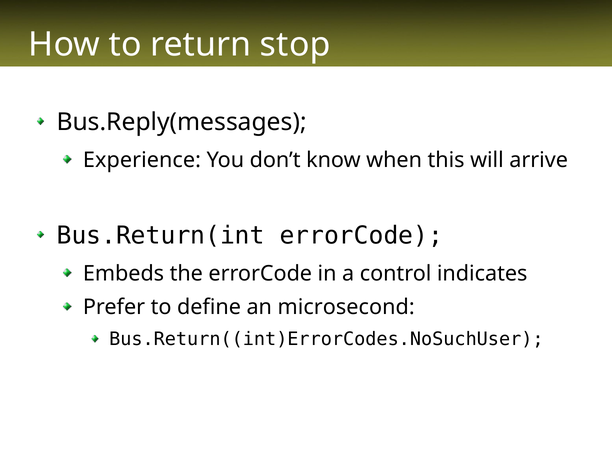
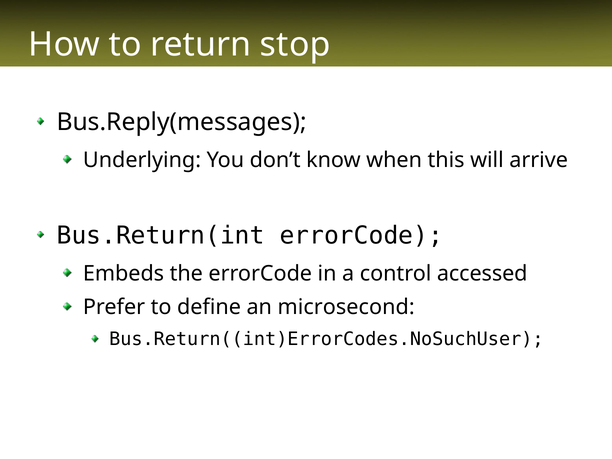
Experience: Experience -> Underlying
indicates: indicates -> accessed
